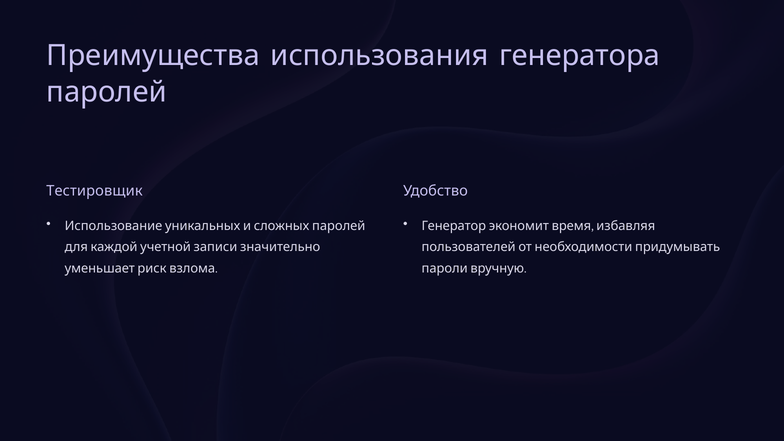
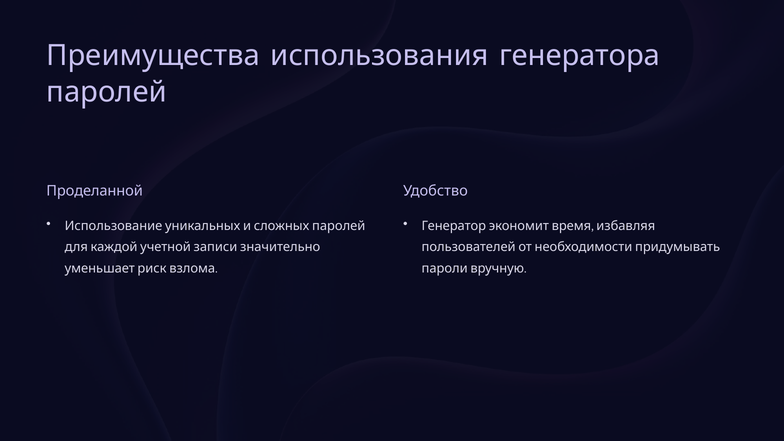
Тестировщик: Тестировщик -> Проделанной
